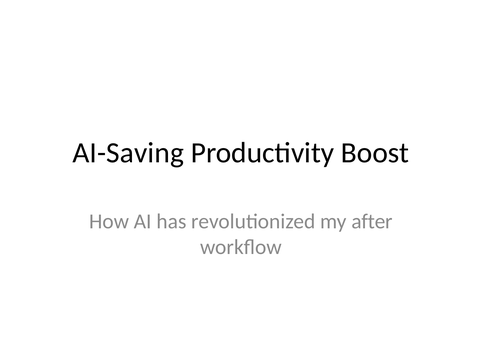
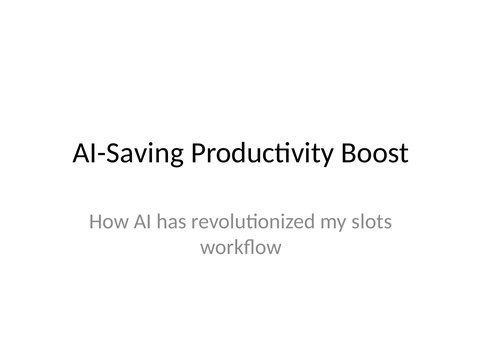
after: after -> slots
